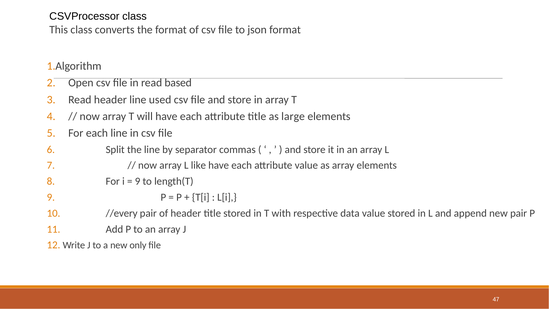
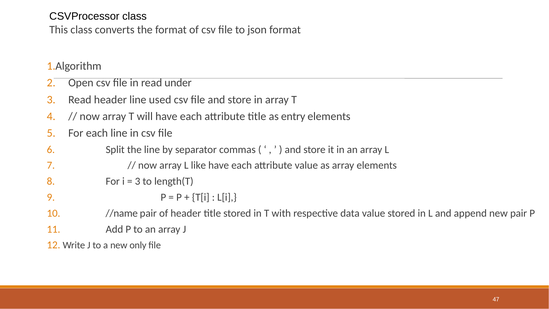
based: based -> under
large: large -> entry
9 at (138, 181): 9 -> 3
//every: //every -> //name
